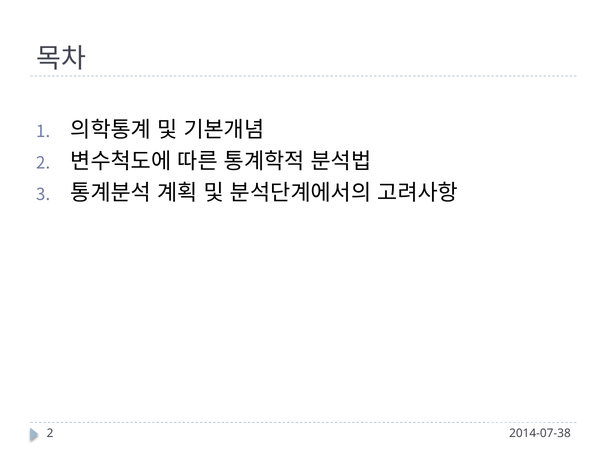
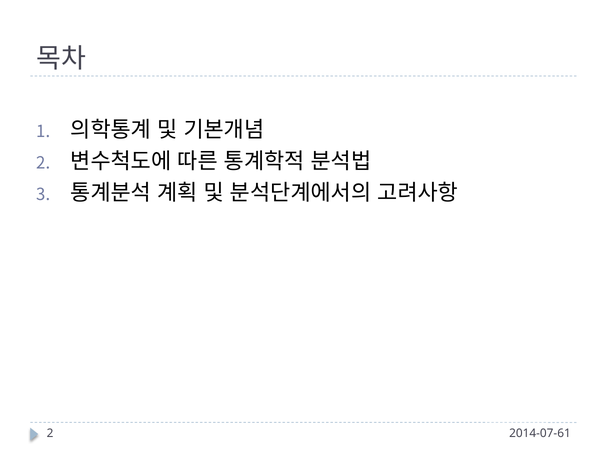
2014-07-38: 2014-07-38 -> 2014-07-61
